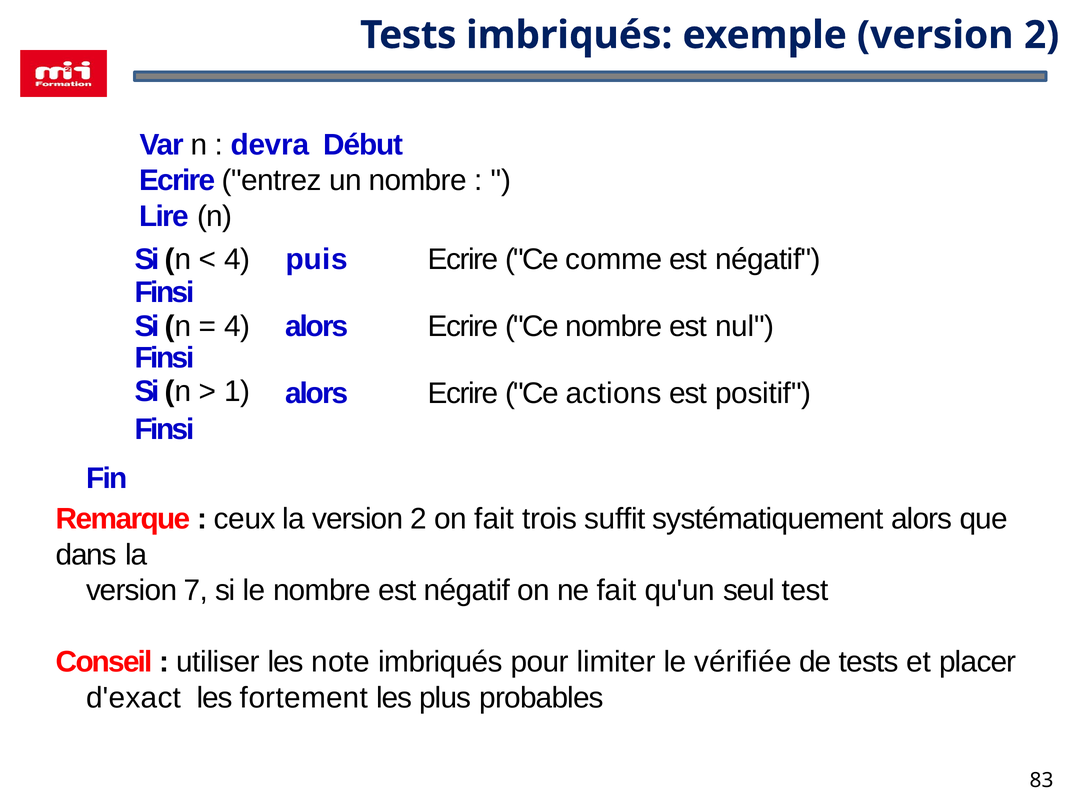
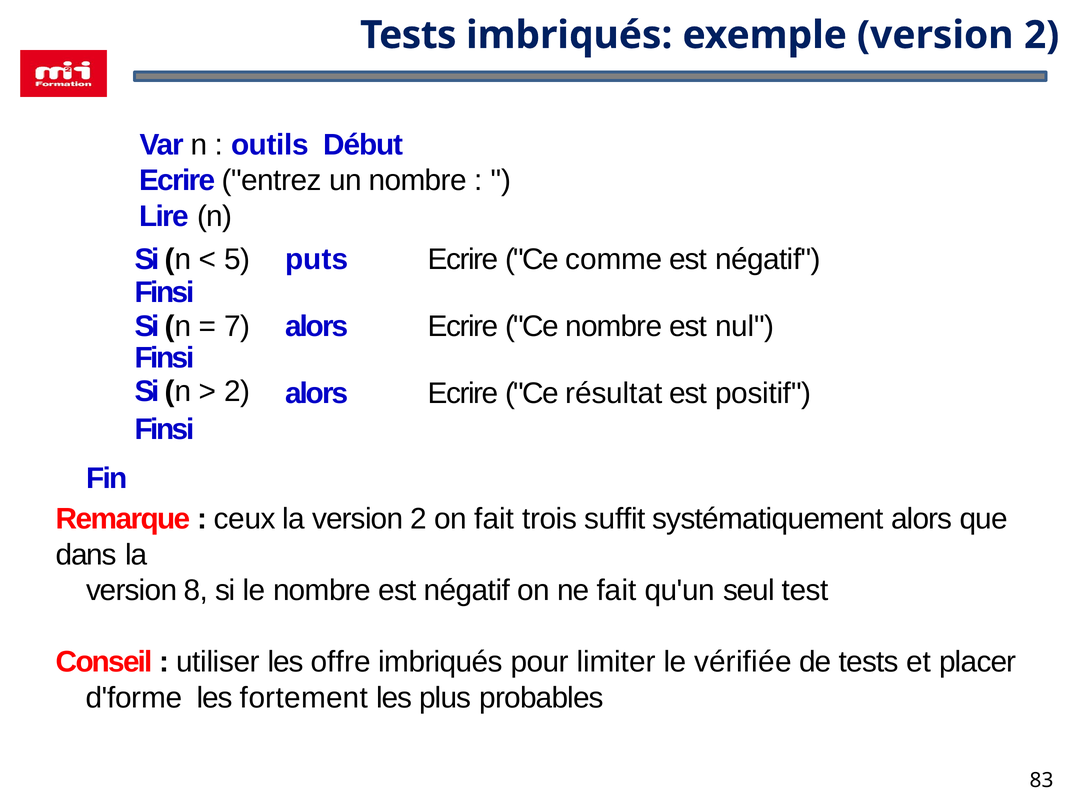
devra: devra -> outils
4 at (237, 259): 4 -> 5
puis: puis -> puts
4 at (237, 327): 4 -> 7
1 at (237, 391): 1 -> 2
actions: actions -> résultat
7: 7 -> 8
note: note -> offre
d'exact: d'exact -> d'forme
